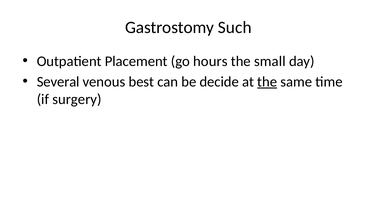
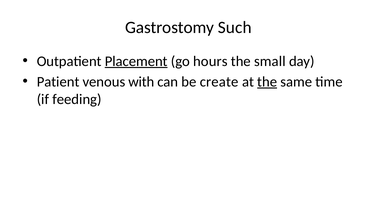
Placement underline: none -> present
Several: Several -> Patient
best: best -> with
decide: decide -> create
surgery: surgery -> feeding
